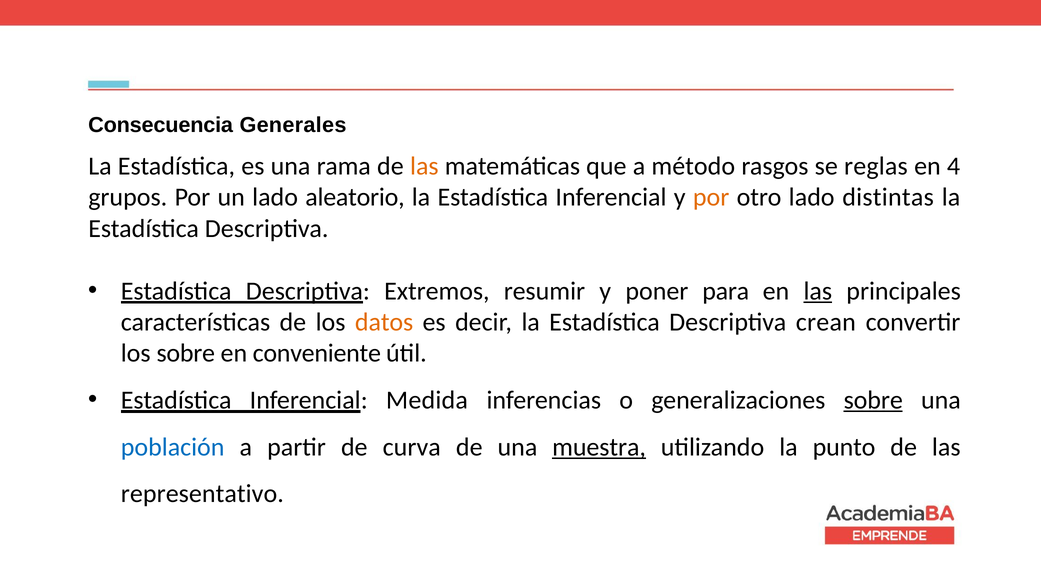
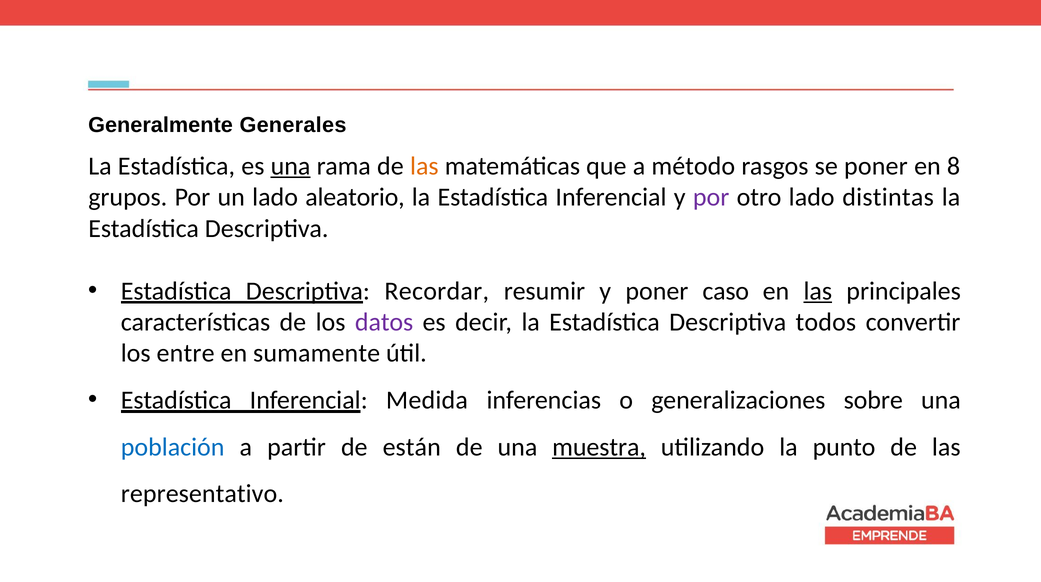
Consecuencia: Consecuencia -> Generalmente
una at (291, 166) underline: none -> present
se reglas: reglas -> poner
4: 4 -> 8
por at (711, 198) colour: orange -> purple
Extremos: Extremos -> Recordar
para: para -> caso
datos colour: orange -> purple
crean: crean -> todos
los sobre: sobre -> entre
conveniente: conveniente -> sumamente
sobre at (873, 401) underline: present -> none
curva: curva -> están
